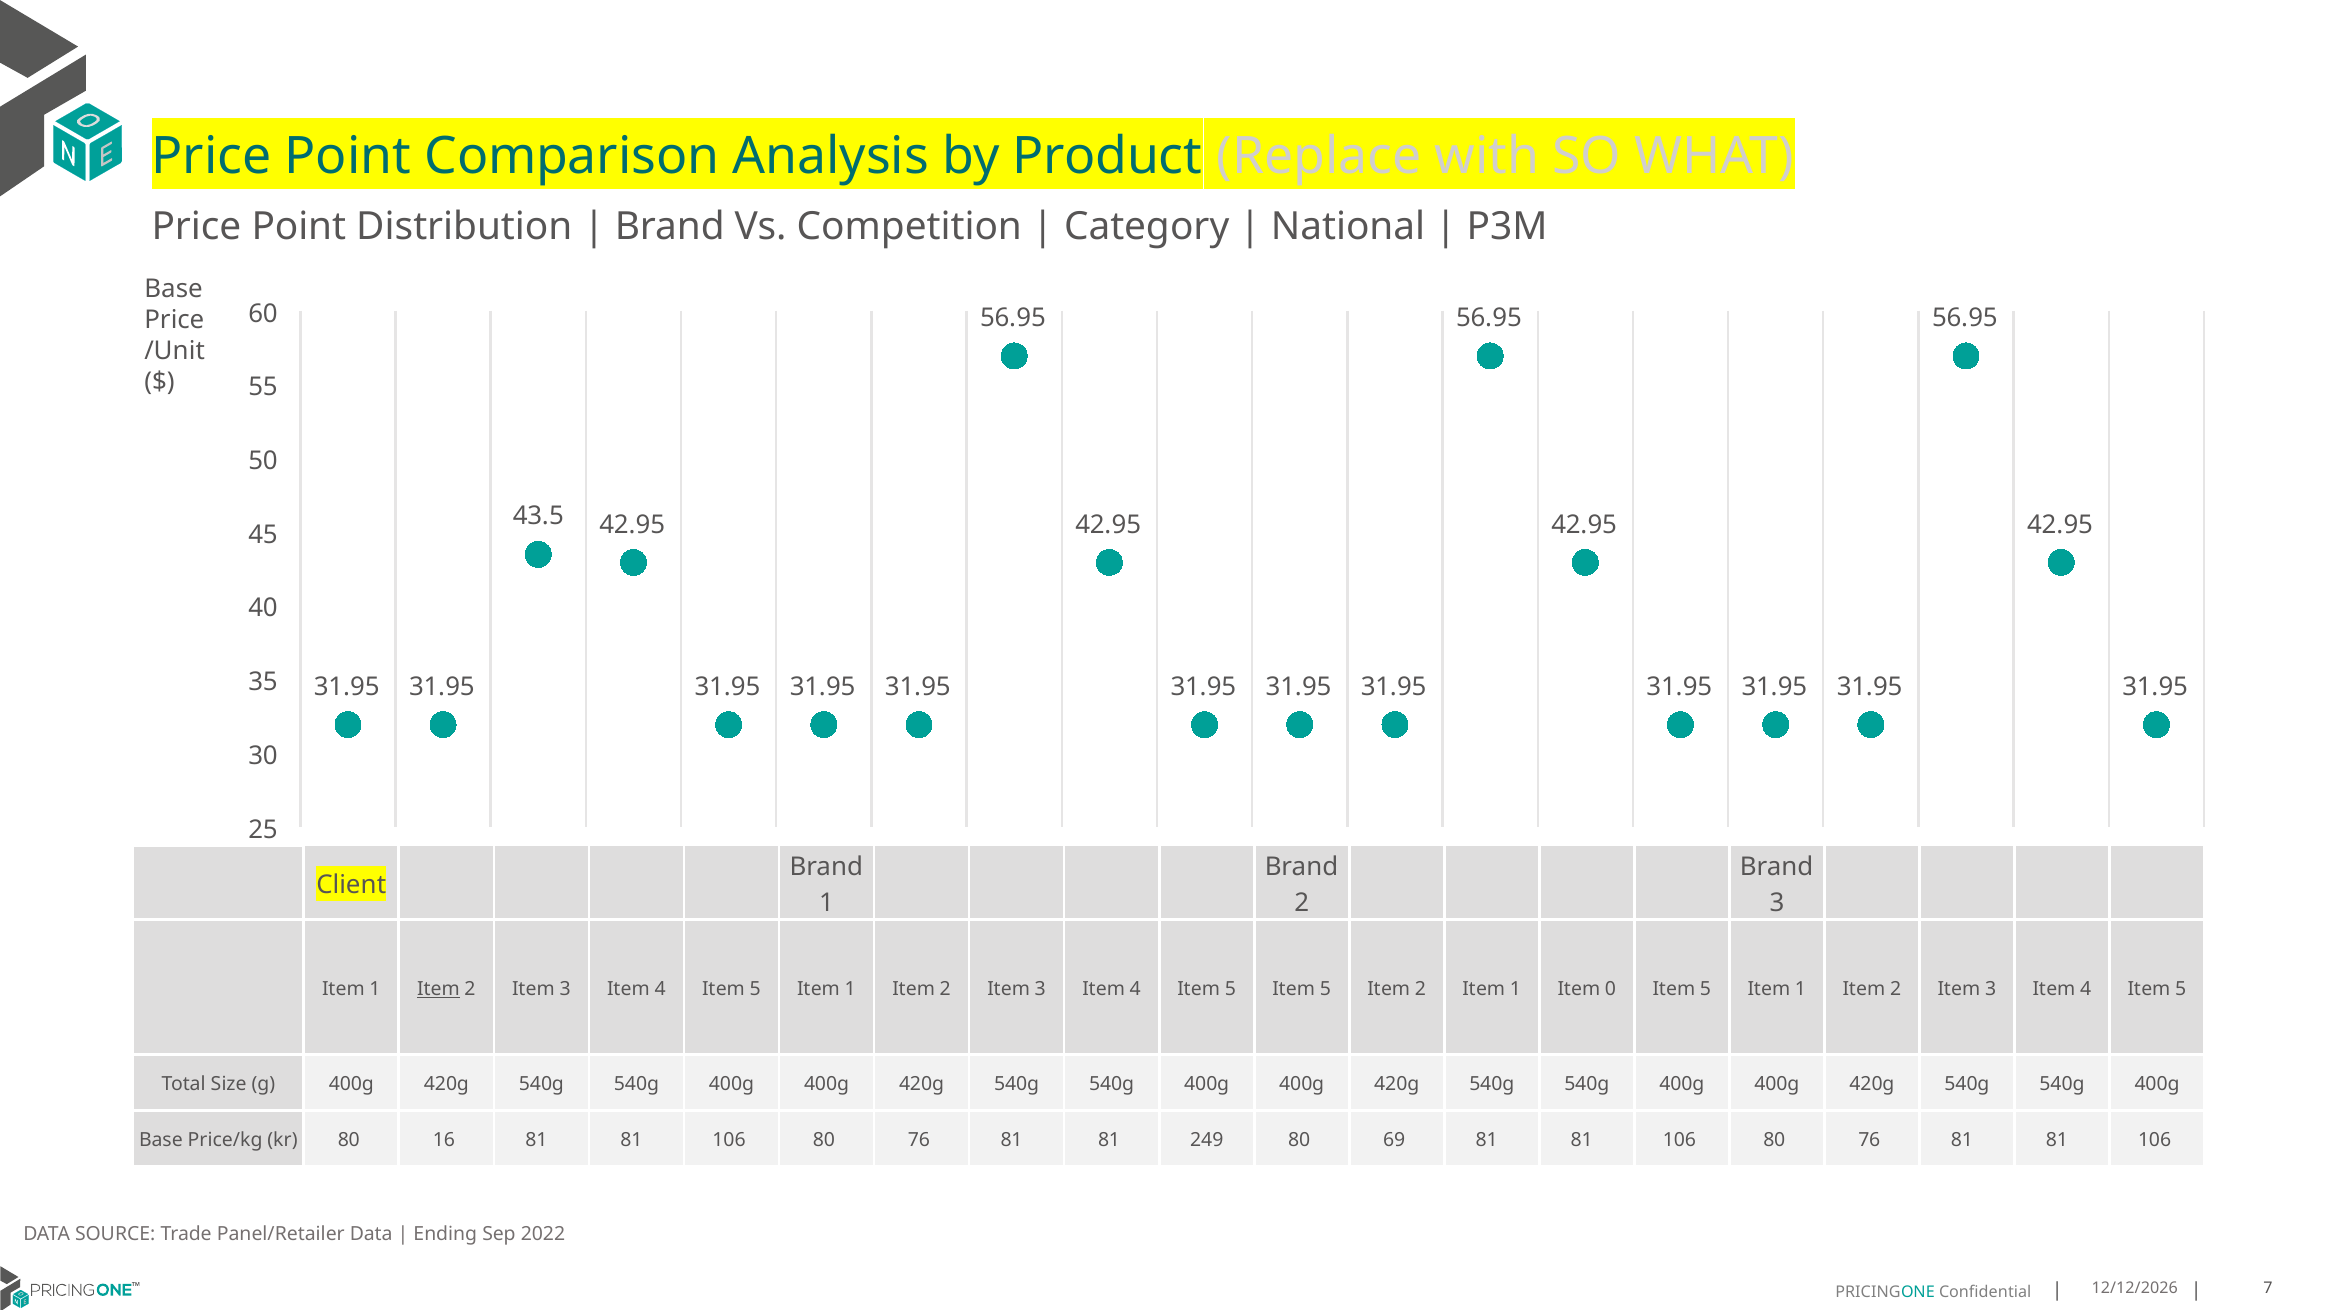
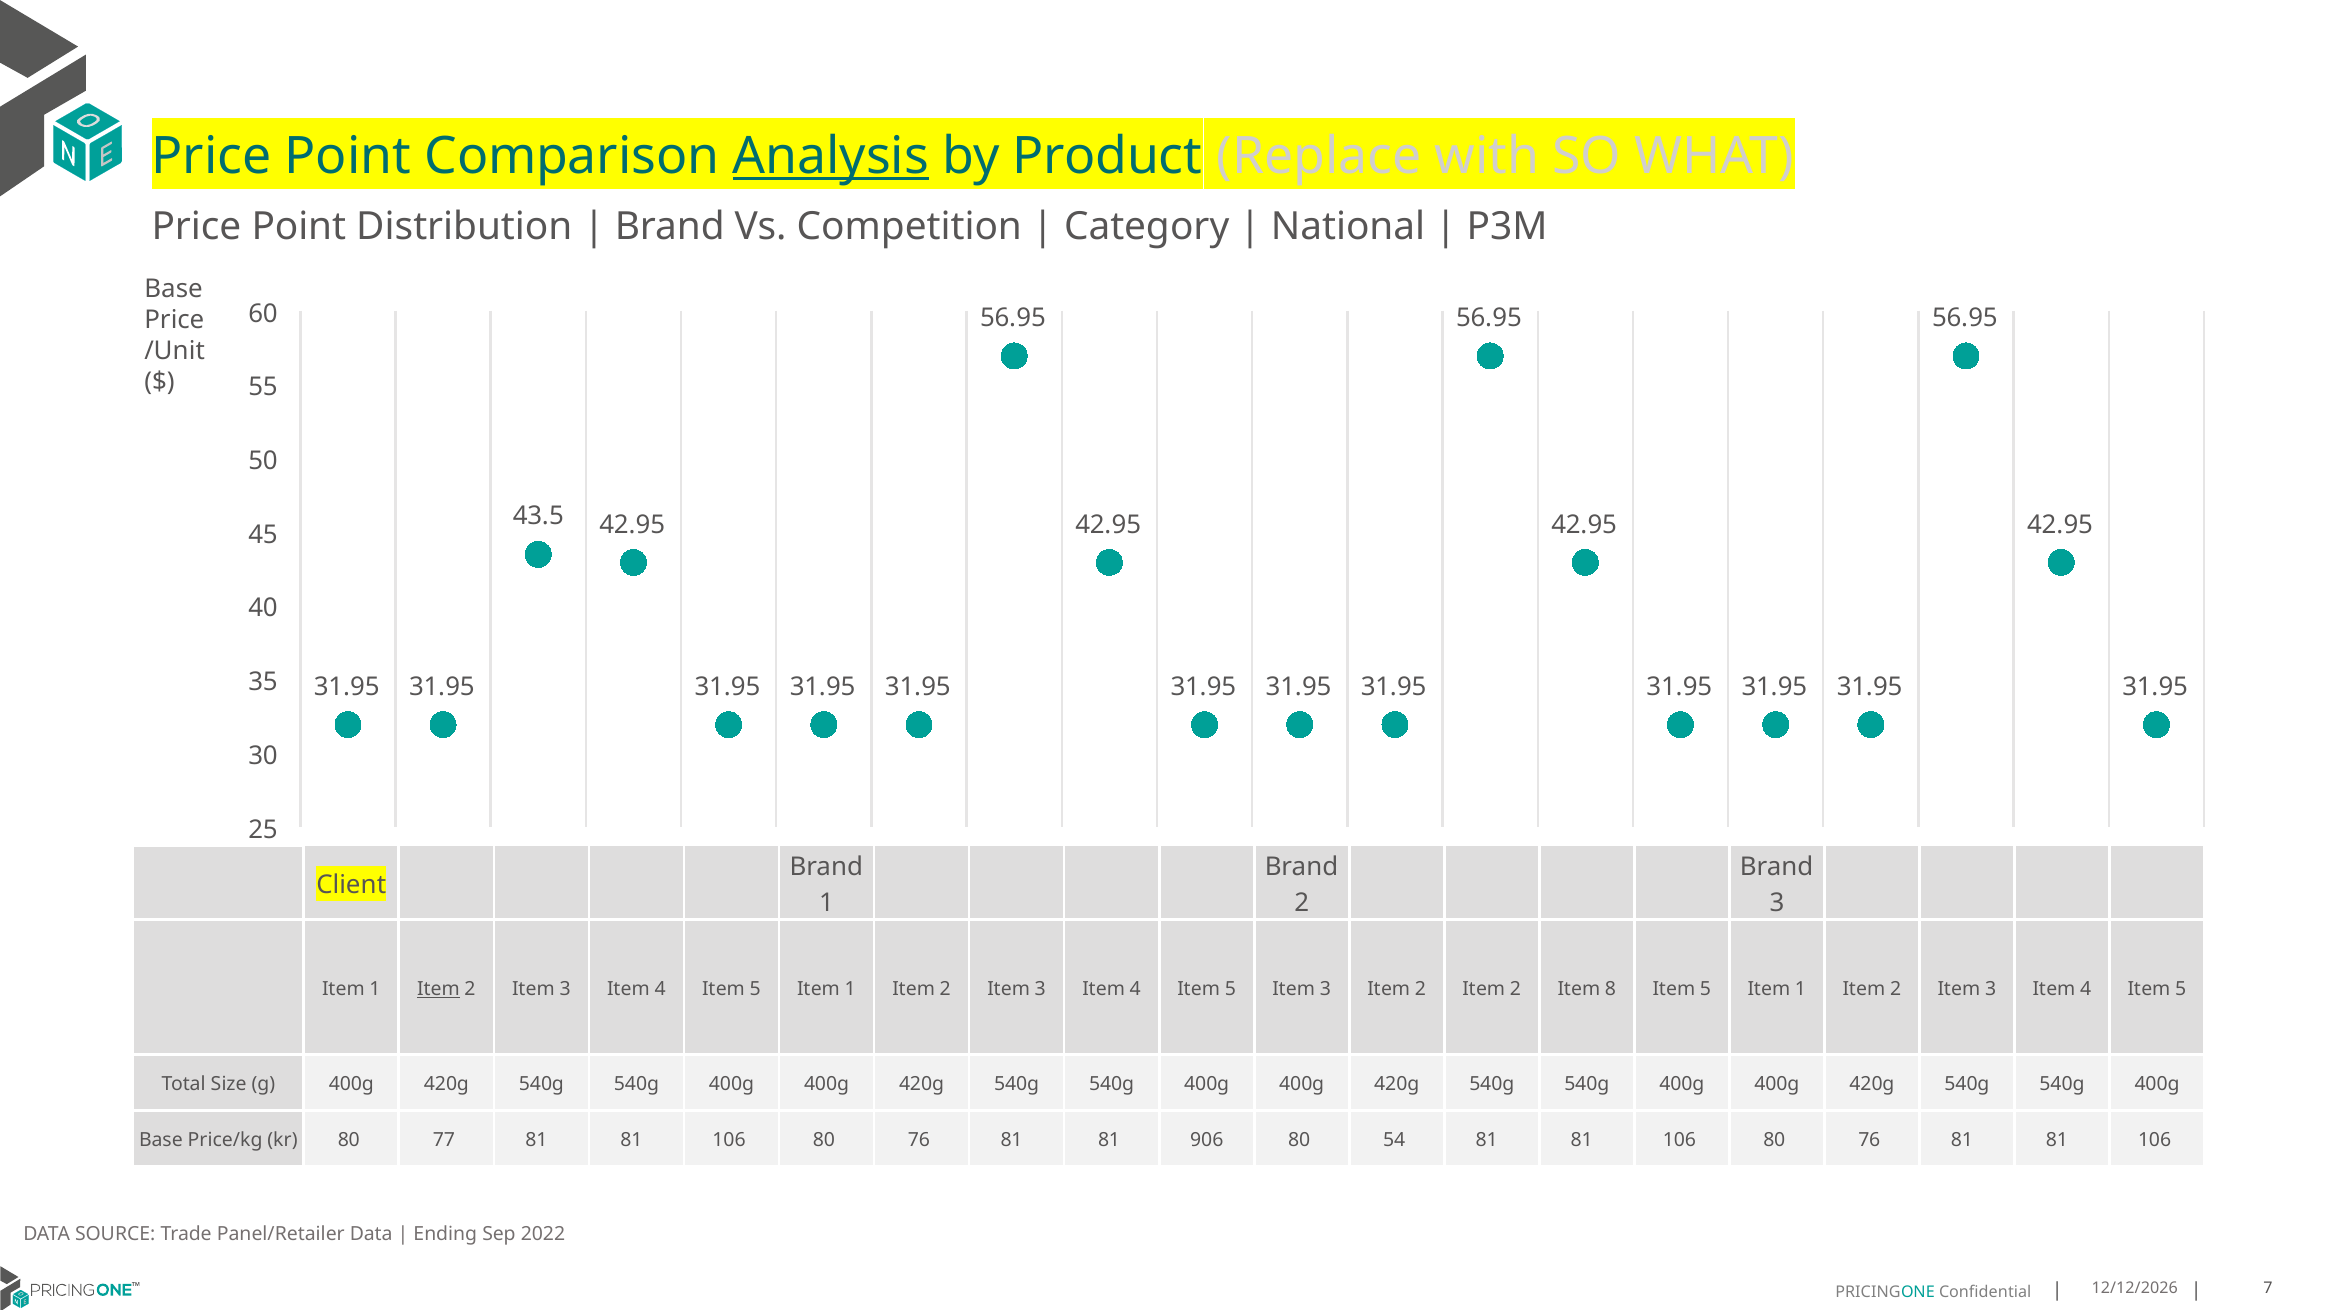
Analysis underline: none -> present
5 Item 5: 5 -> 3
2 Item 1: 1 -> 2
0: 0 -> 8
16: 16 -> 77
249: 249 -> 906
69: 69 -> 54
